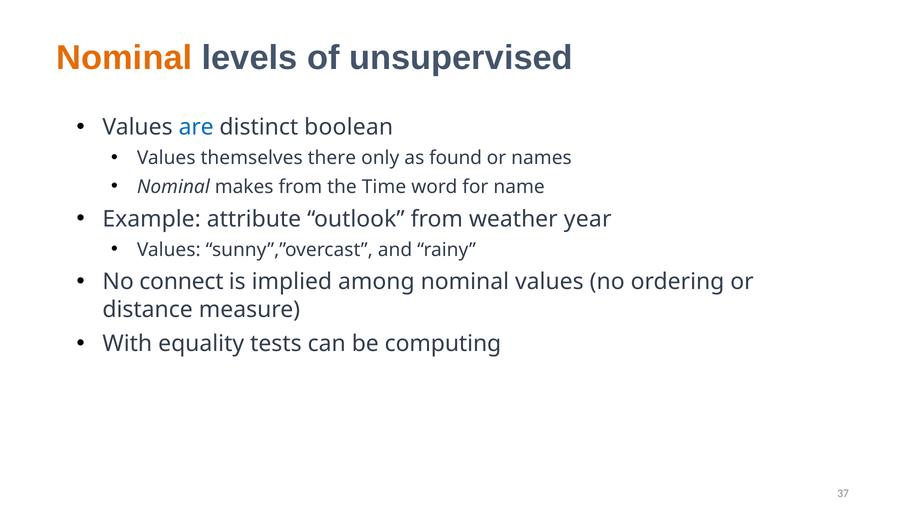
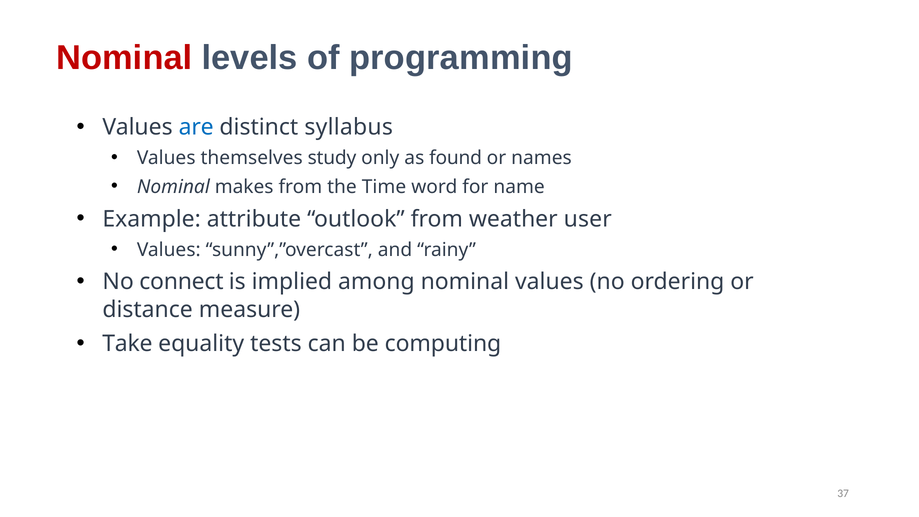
Nominal at (124, 58) colour: orange -> red
unsupervised: unsupervised -> programming
boolean: boolean -> syllabus
there: there -> study
year: year -> user
With: With -> Take
